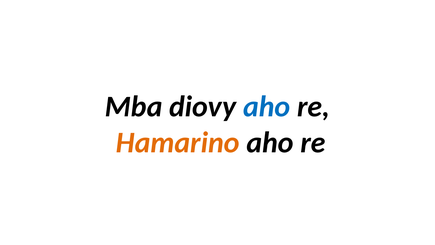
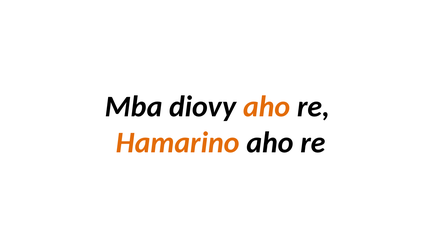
aho at (267, 106) colour: blue -> orange
